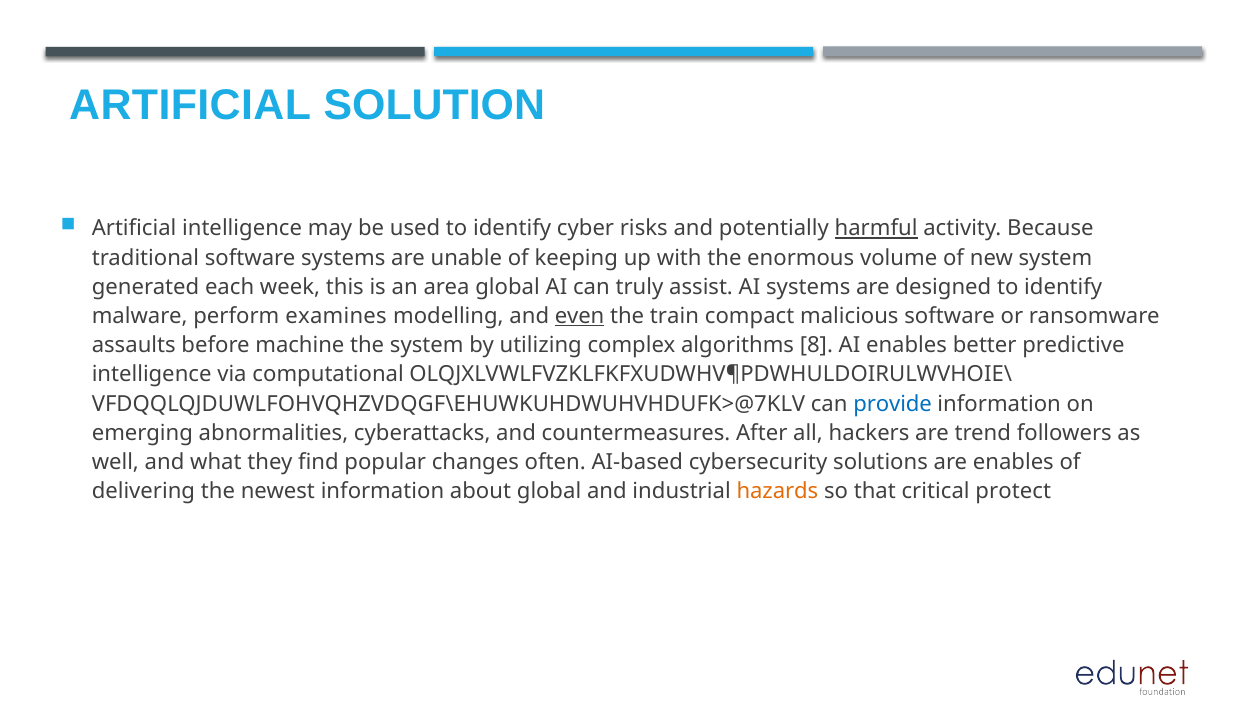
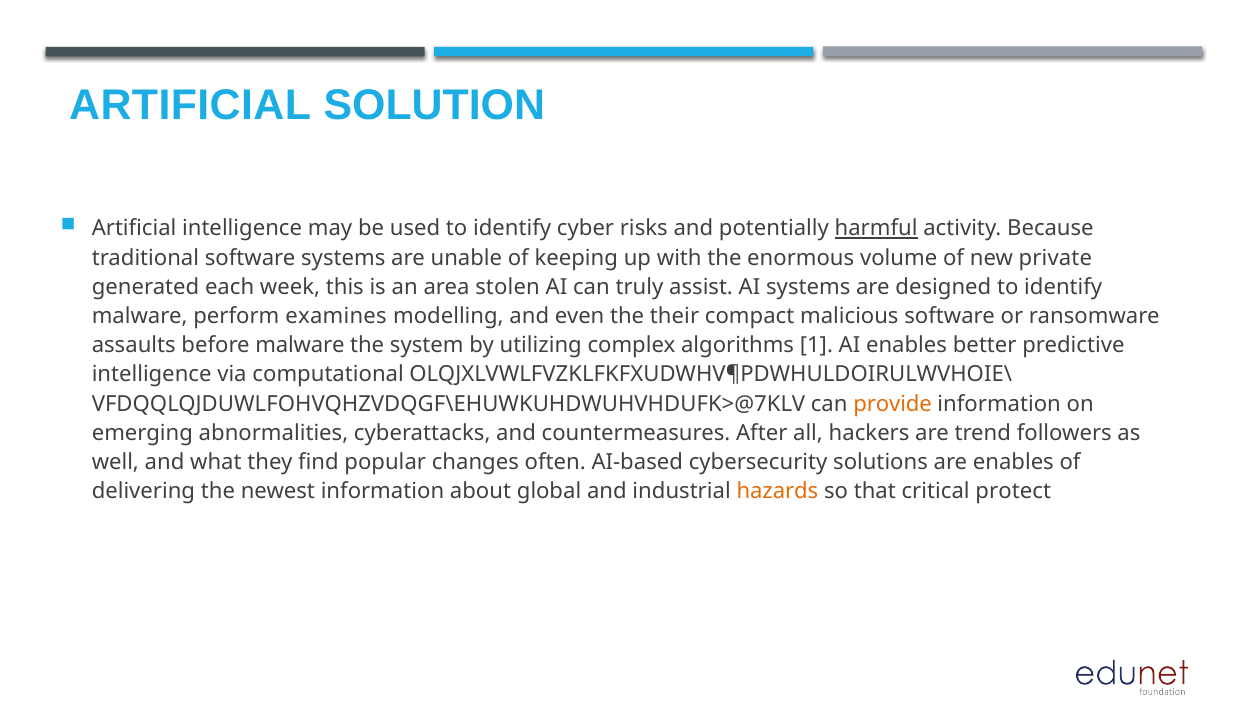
new system: system -> private
area global: global -> stolen
even underline: present -> none
train: train -> their
before machine: machine -> malware
8: 8 -> 1
provide colour: blue -> orange
